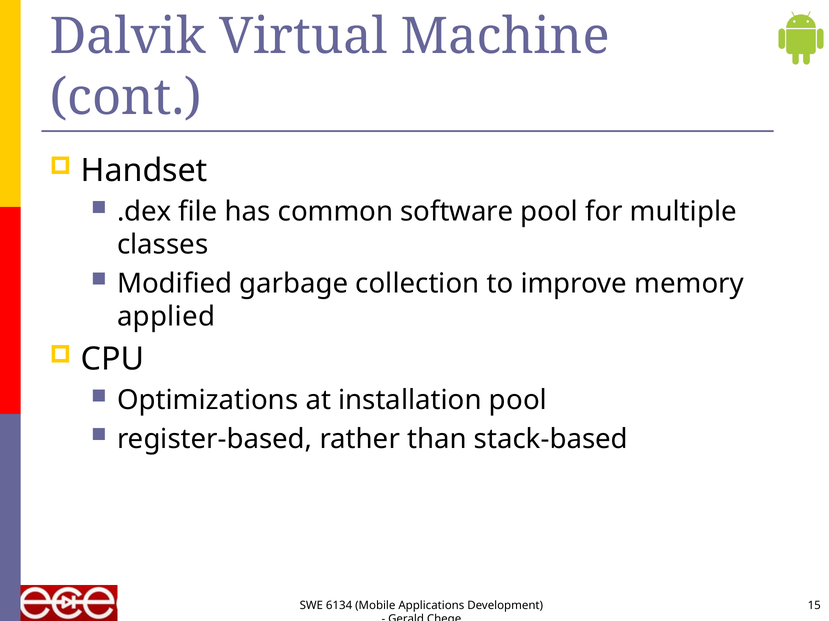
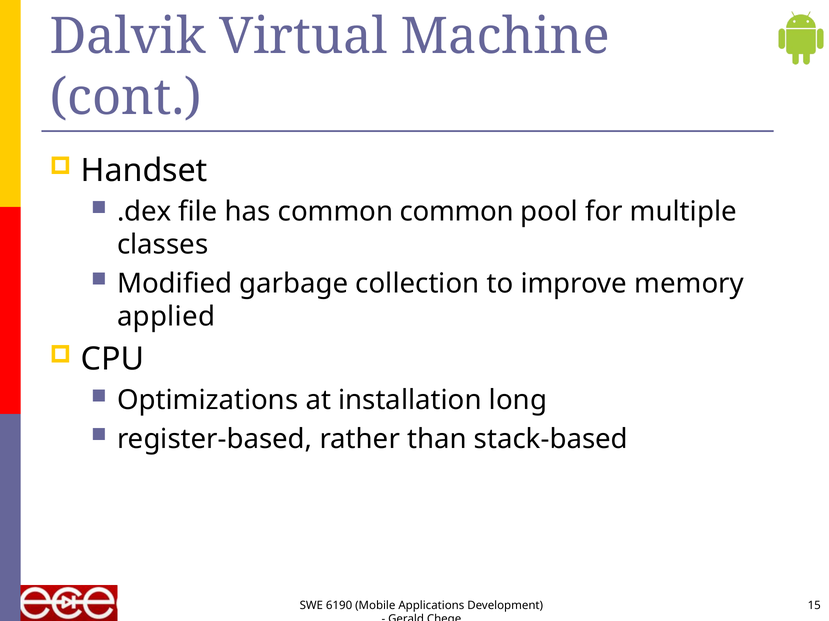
common software: software -> common
installation pool: pool -> long
6134: 6134 -> 6190
